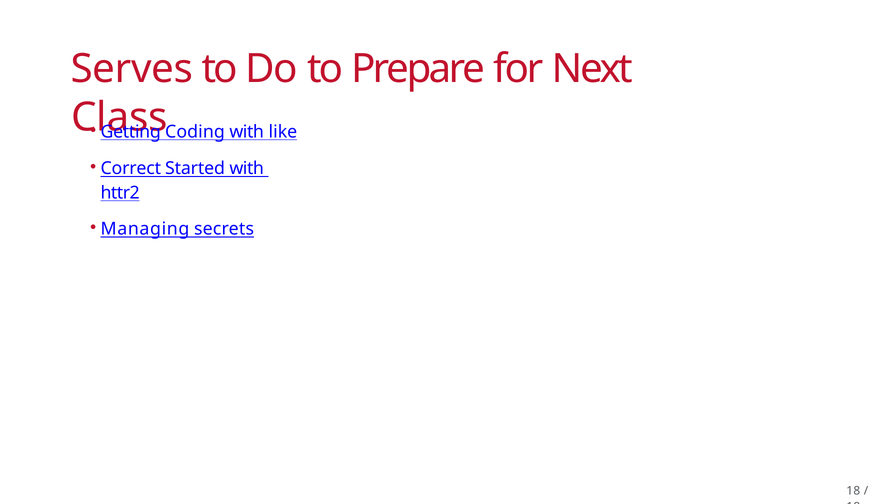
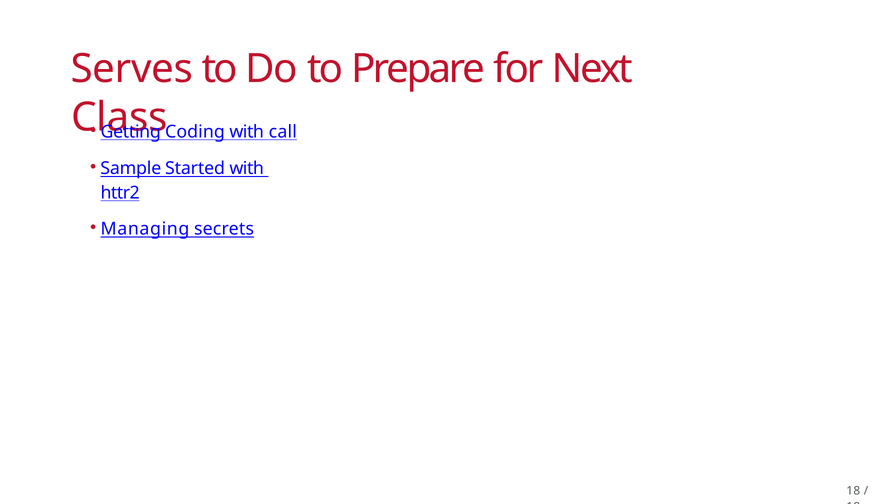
like: like -> call
Correct: Correct -> Sample
